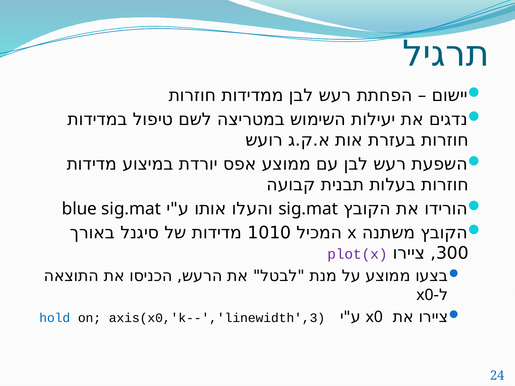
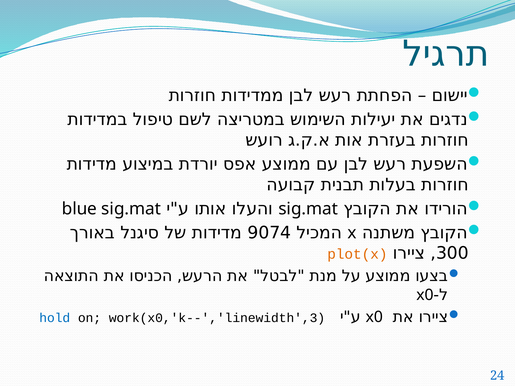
1010: 1010 -> 9074
plot(x colour: purple -> orange
axis(x0,'k--','linewidth',3: axis(x0,'k--','linewidth',3 -> work(x0,'k--','linewidth',3
